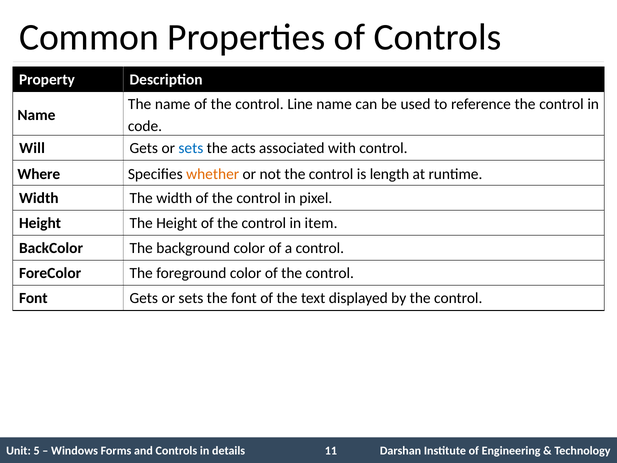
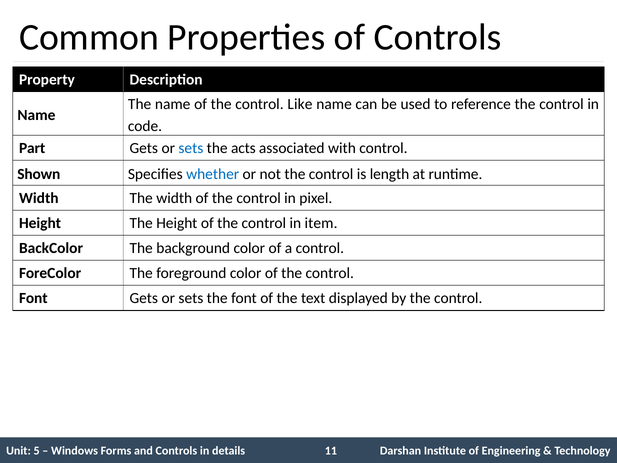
Line: Line -> Like
Will: Will -> Part
Where: Where -> Shown
whether colour: orange -> blue
